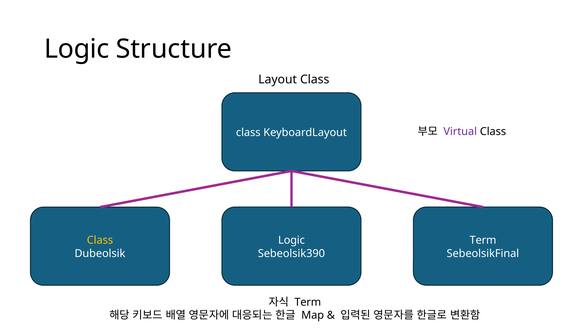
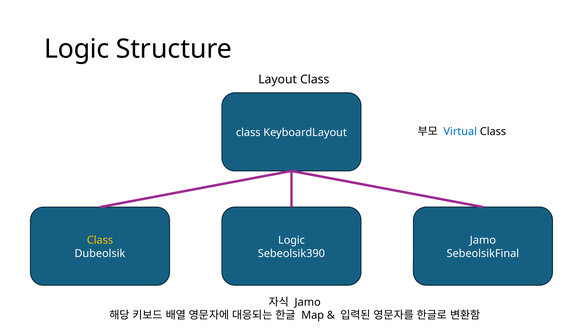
Virtual colour: purple -> blue
Term at (483, 240): Term -> Jamo
Term at (308, 302): Term -> Jamo
